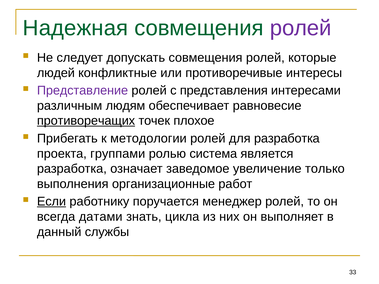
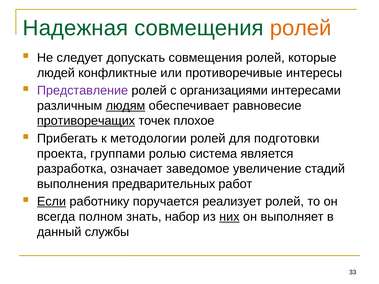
ролей at (301, 28) colour: purple -> orange
представления: представления -> организациями
людям underline: none -> present
для разработка: разработка -> подготовки
только: только -> стадий
организационные: организационные -> предварительных
менеджер: менеджер -> реализует
датами: датами -> полном
цикла: цикла -> набор
них underline: none -> present
